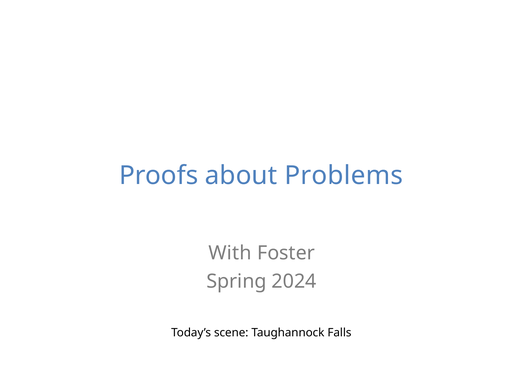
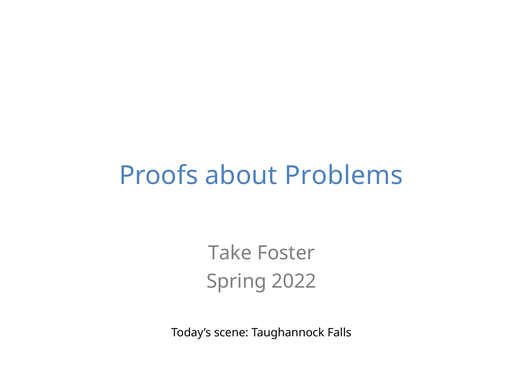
With: With -> Take
2024: 2024 -> 2022
